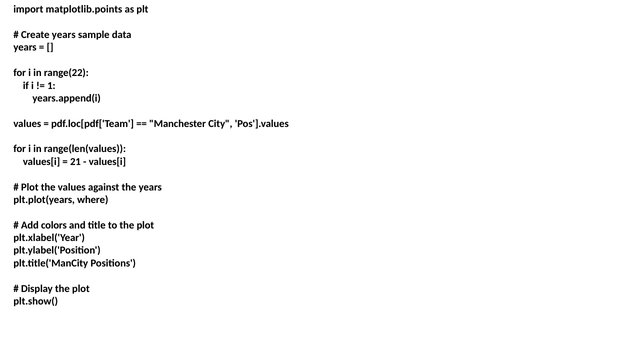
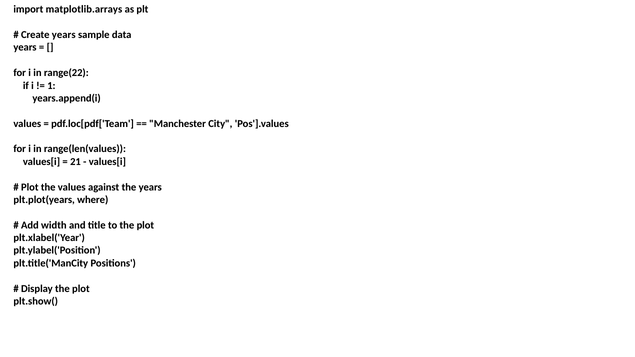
matplotlib.points: matplotlib.points -> matplotlib.arrays
colors: colors -> width
